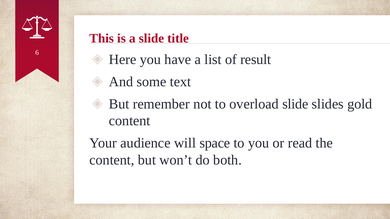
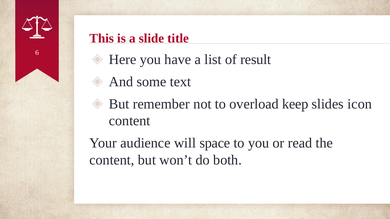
overload slide: slide -> keep
gold: gold -> icon
